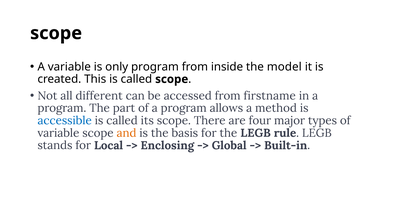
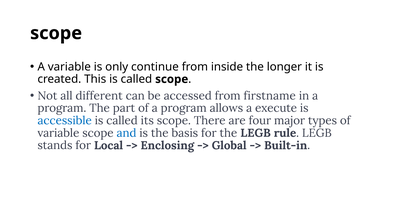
only program: program -> continue
model: model -> longer
method: method -> execute
and colour: orange -> blue
